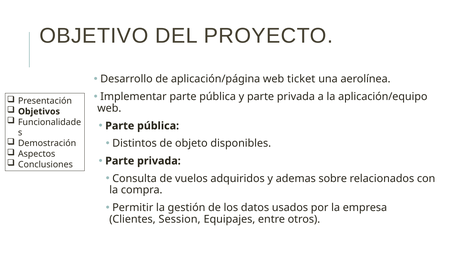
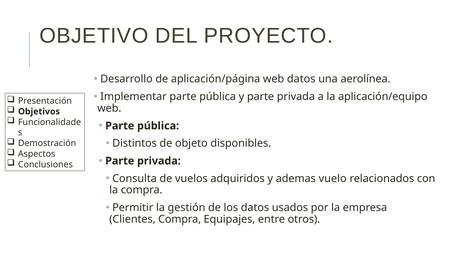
web ticket: ticket -> datos
sobre: sobre -> vuelo
Clientes Session: Session -> Compra
